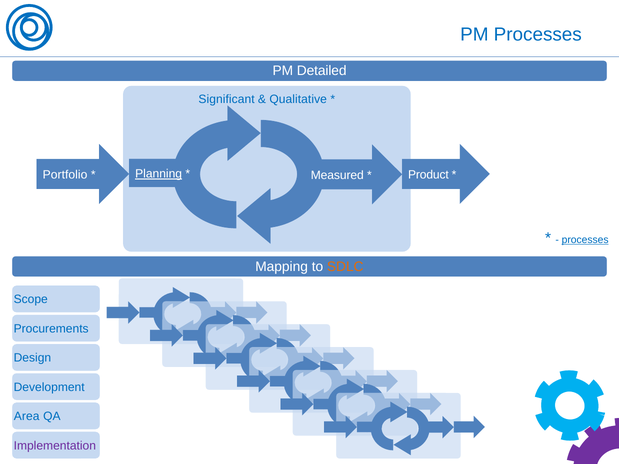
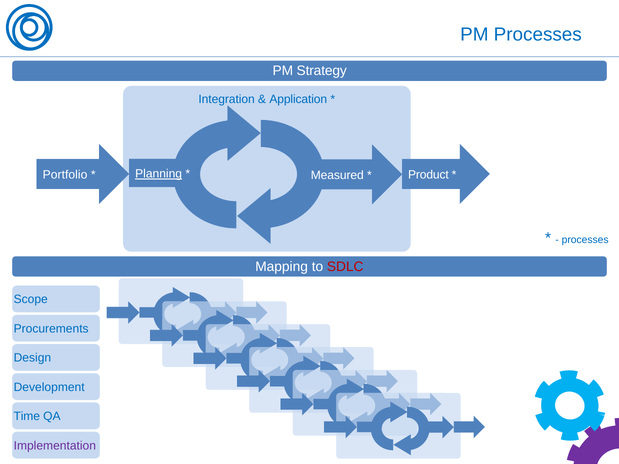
Detailed: Detailed -> Strategy
Significant: Significant -> Integration
Qualitative: Qualitative -> Application
processes at (585, 240) underline: present -> none
SDLC colour: orange -> red
Area: Area -> Time
